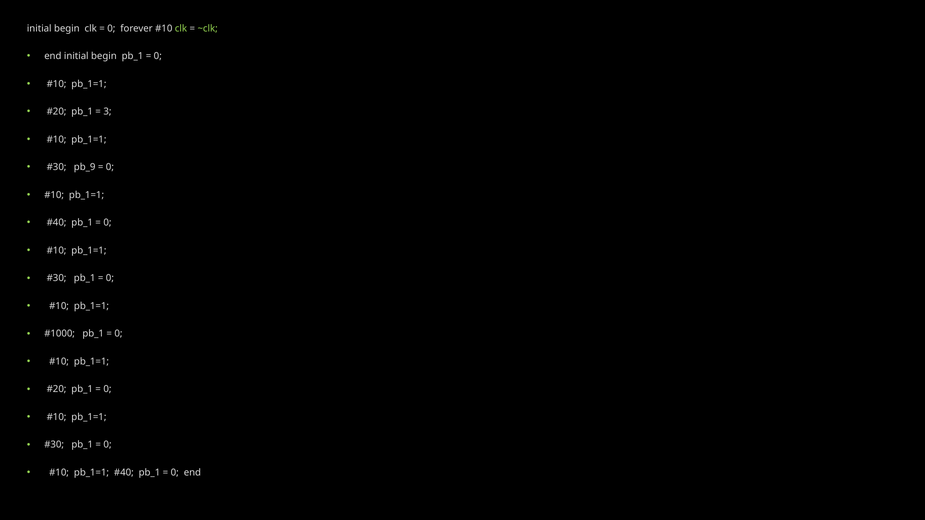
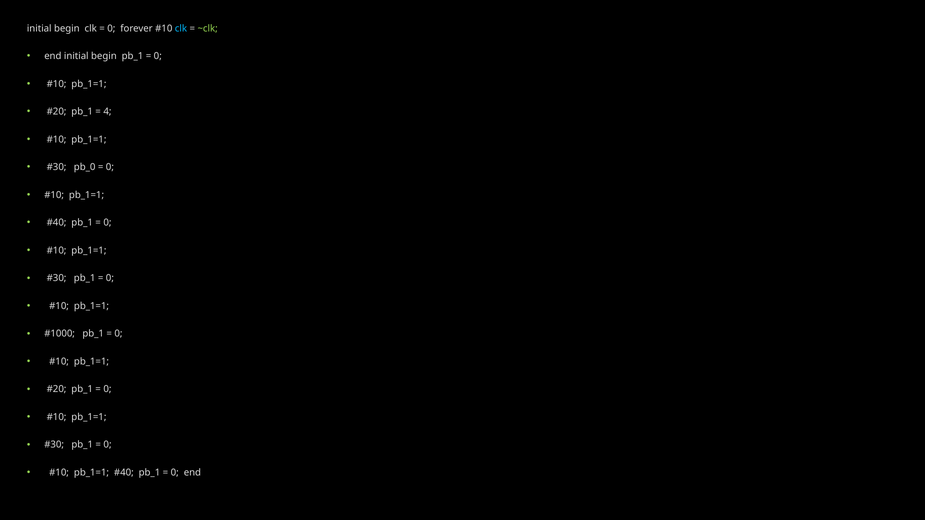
clk at (181, 28) colour: light green -> light blue
3: 3 -> 4
pb_9: pb_9 -> pb_0
